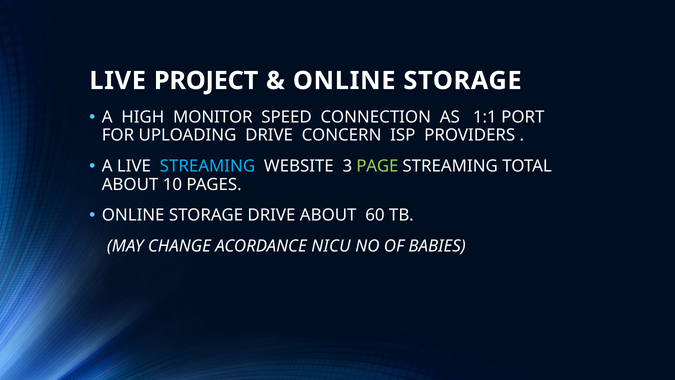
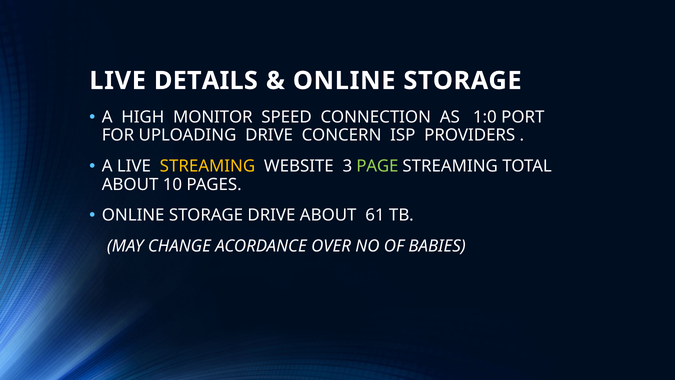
PROJECT: PROJECT -> DETAILS
1:1: 1:1 -> 1:0
STREAMING at (207, 166) colour: light blue -> yellow
60: 60 -> 61
NICU: NICU -> OVER
